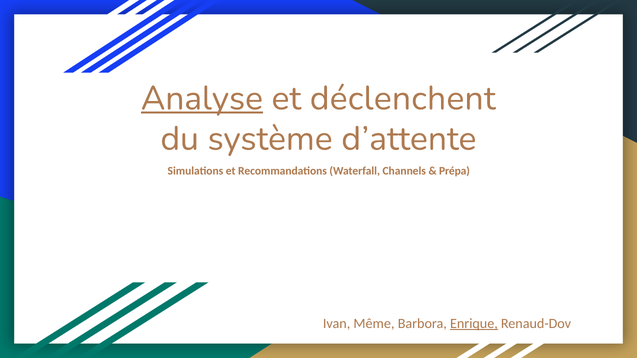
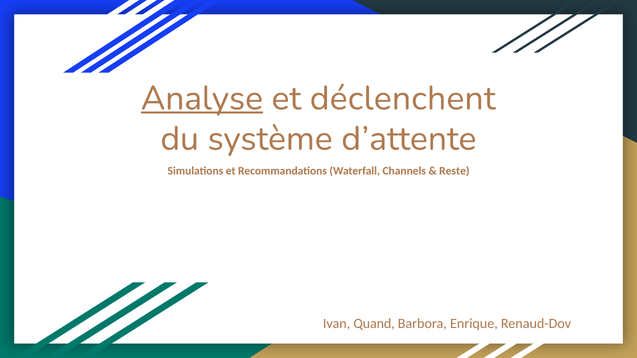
Prépa: Prépa -> Reste
Même: Même -> Quand
Enrique underline: present -> none
